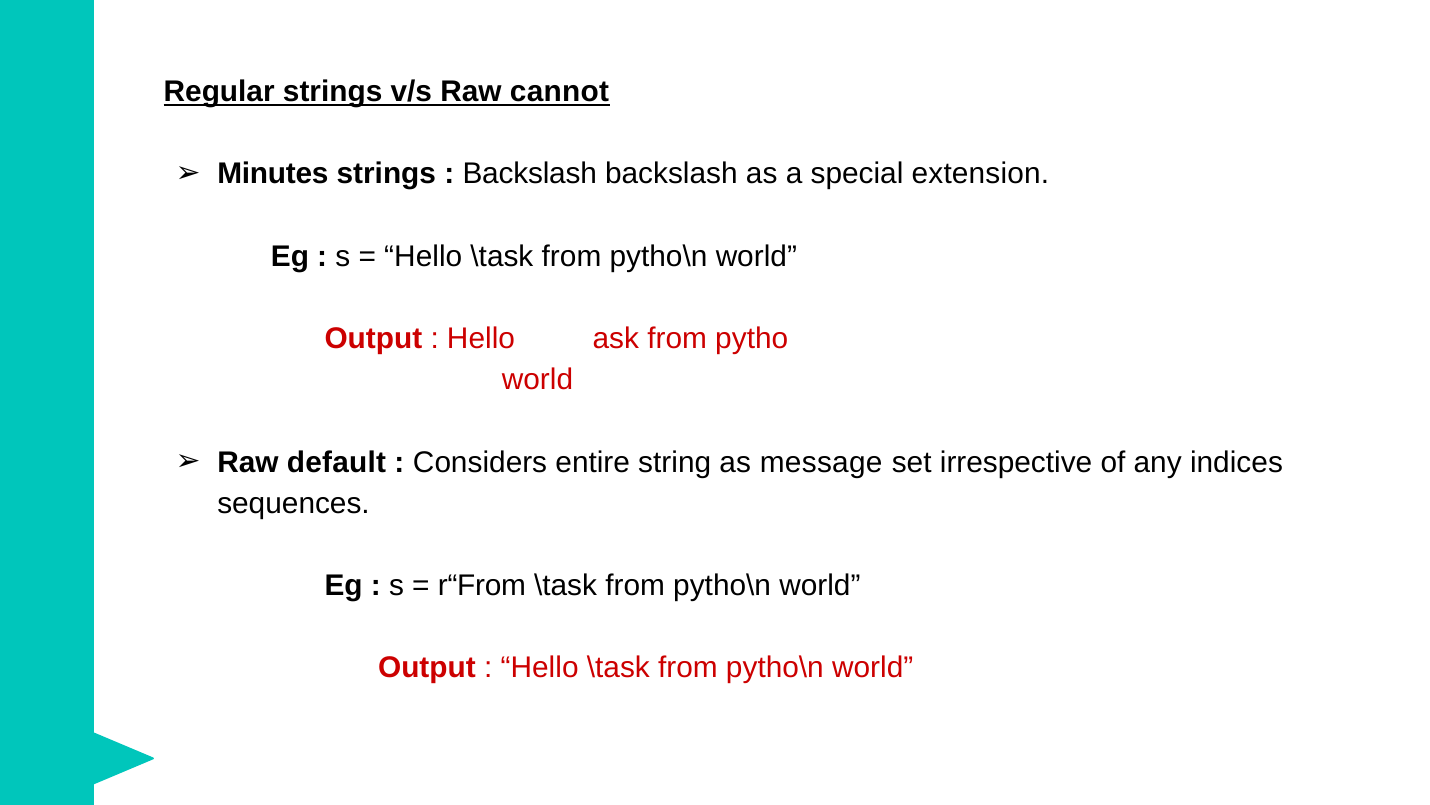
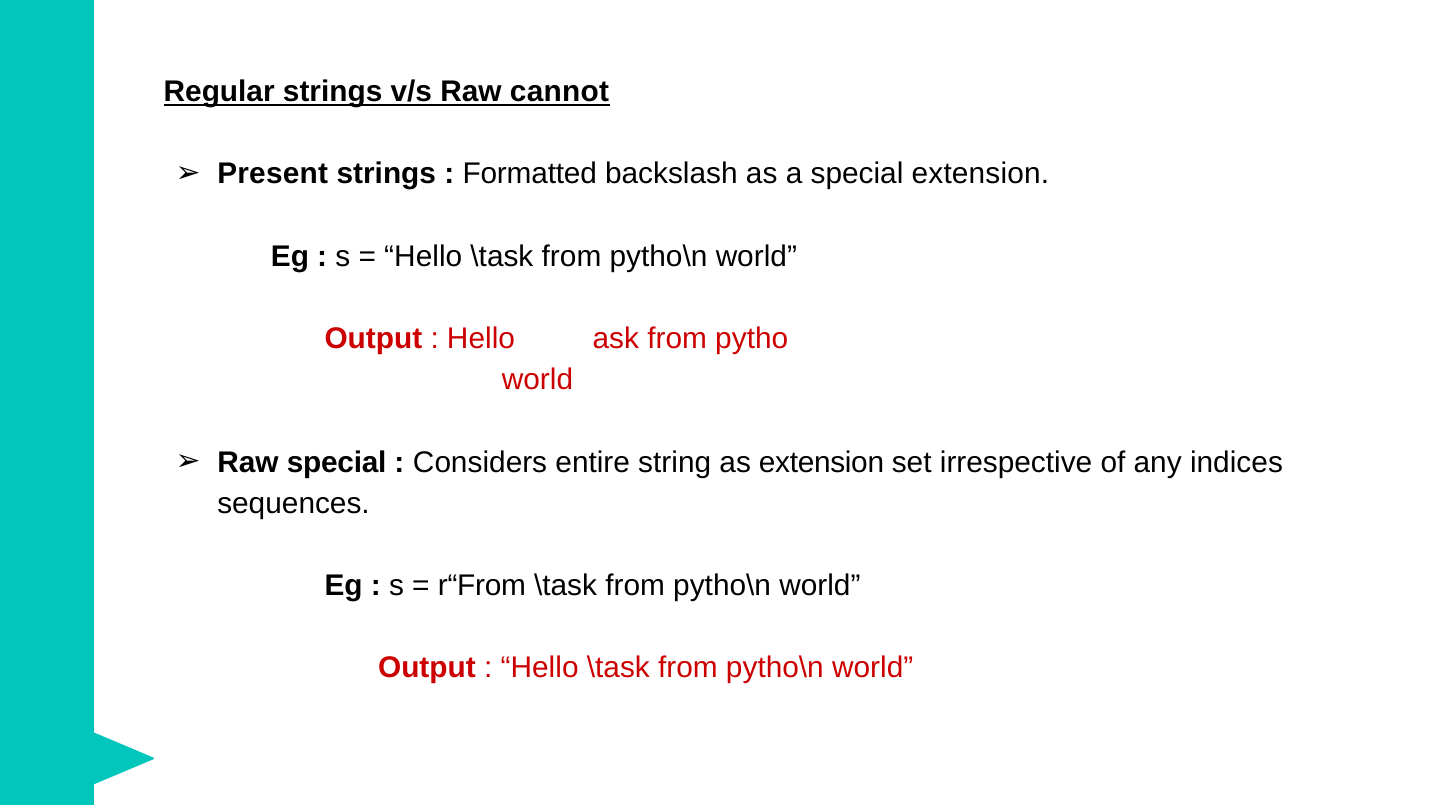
Minutes: Minutes -> Present
Backslash at (530, 174): Backslash -> Formatted
Raw default: default -> special
as message: message -> extension
